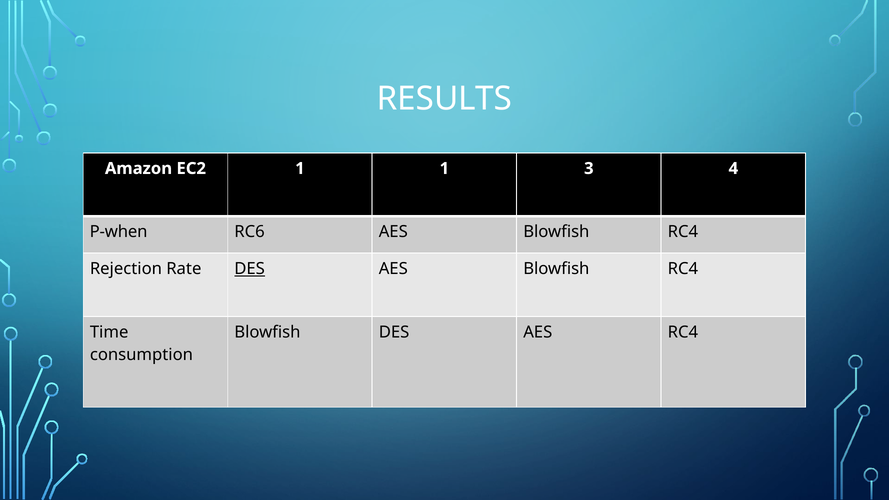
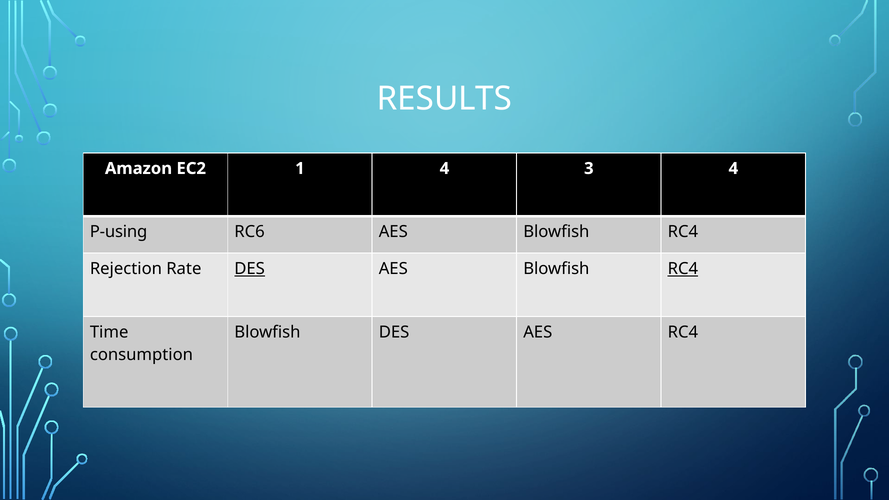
1 1: 1 -> 4
P-when: P-when -> P-using
RC4 at (683, 269) underline: none -> present
